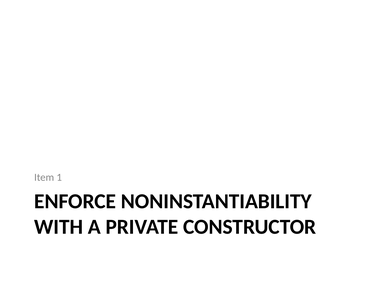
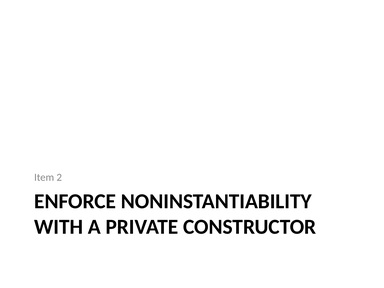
1: 1 -> 2
